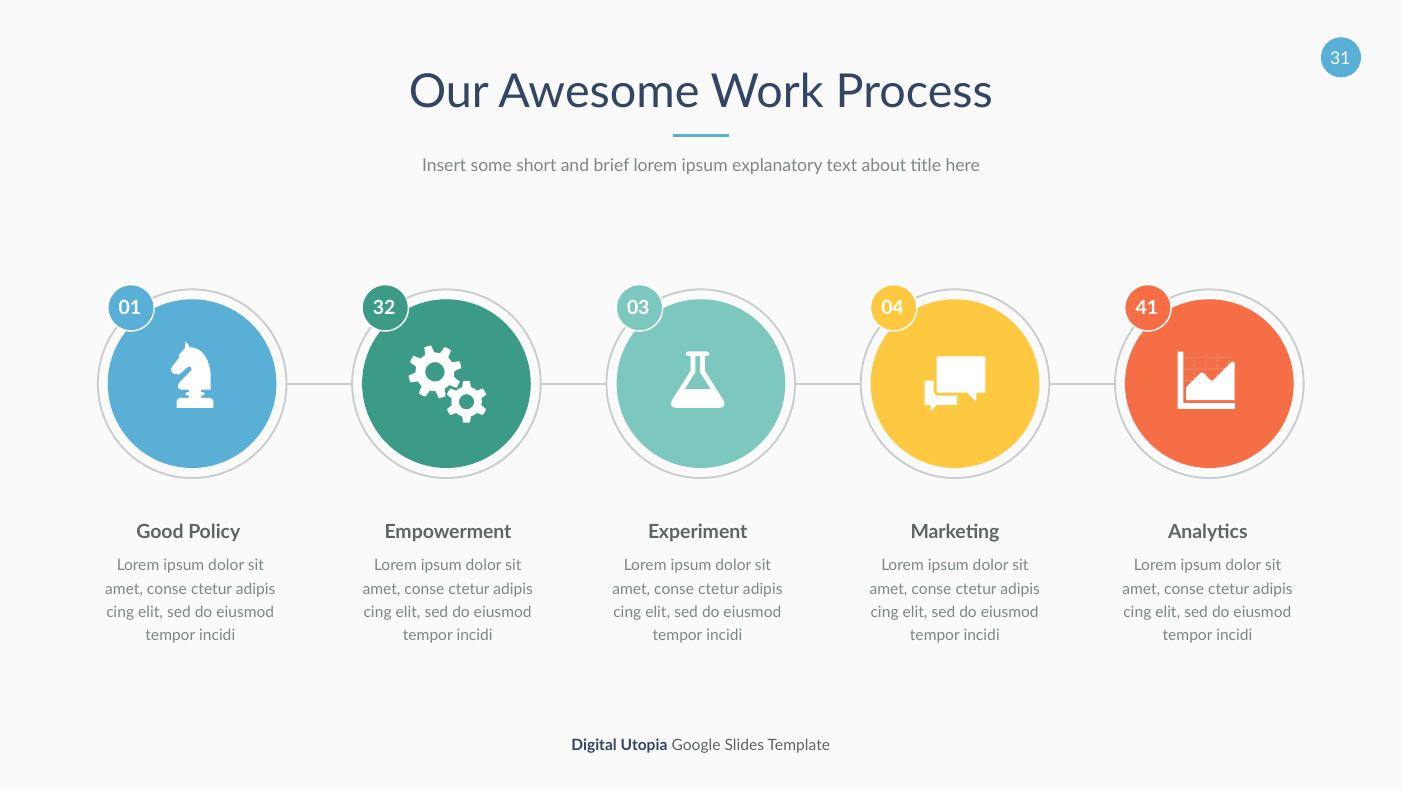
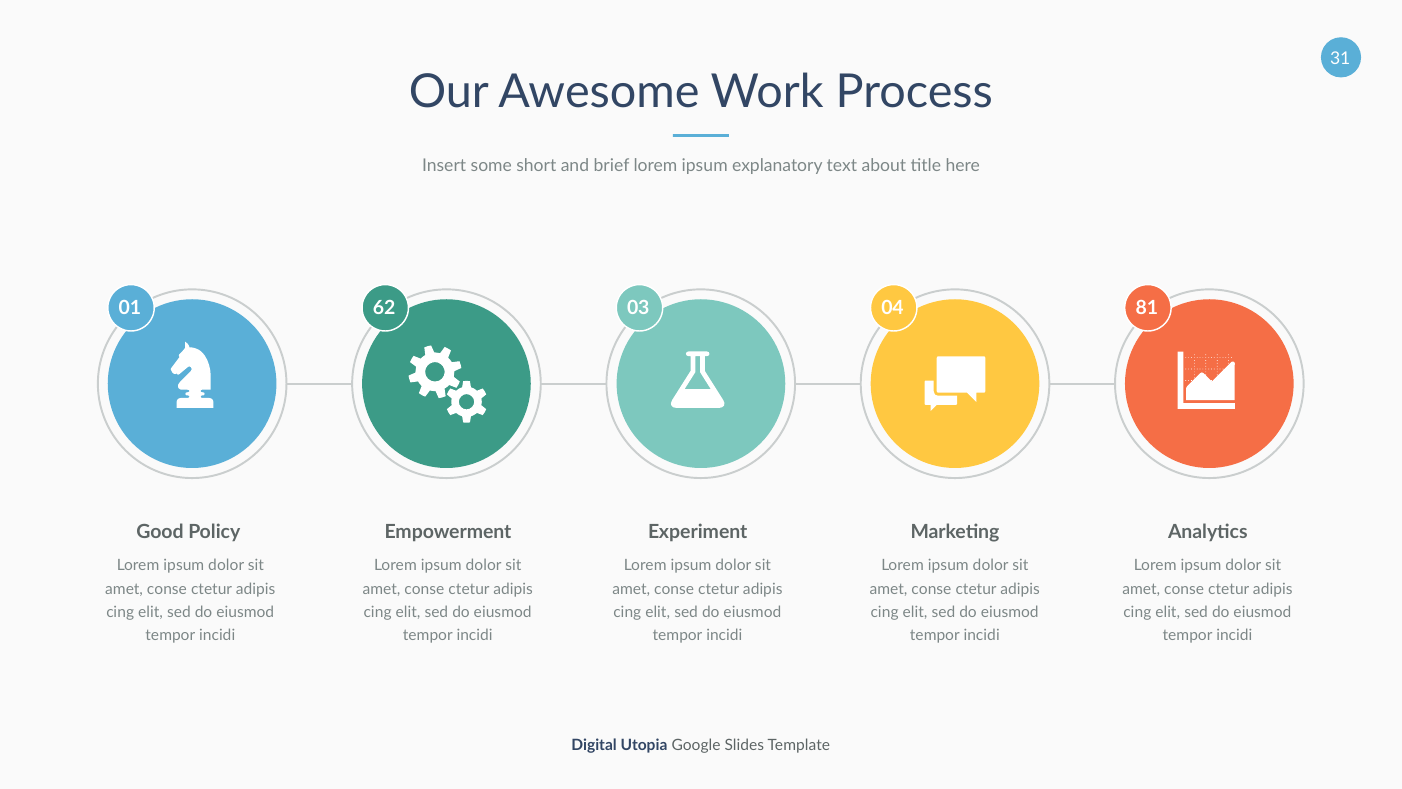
32: 32 -> 62
41: 41 -> 81
